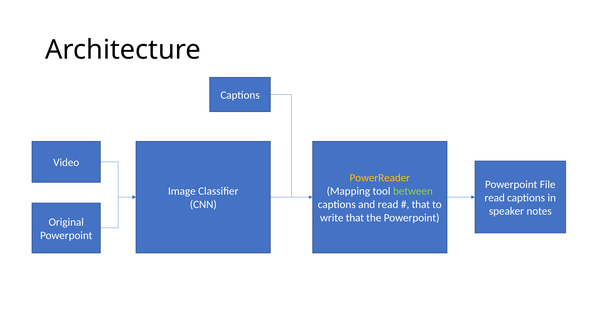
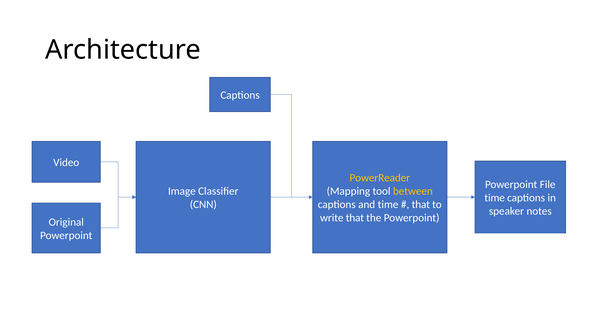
between colour: light green -> yellow
read at (495, 198): read -> time
and read: read -> time
